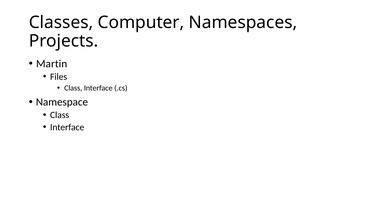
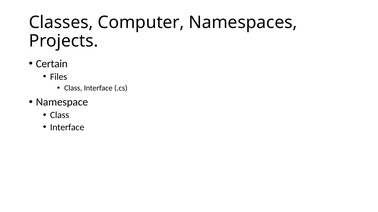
Martin: Martin -> Certain
